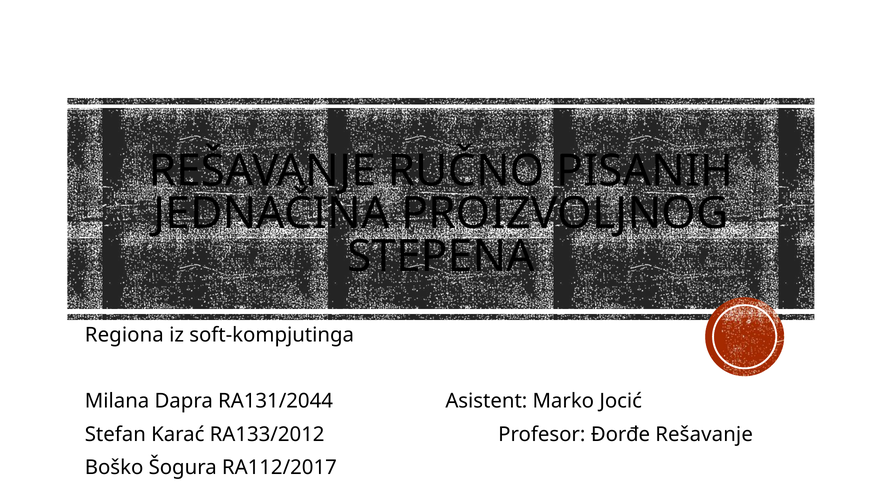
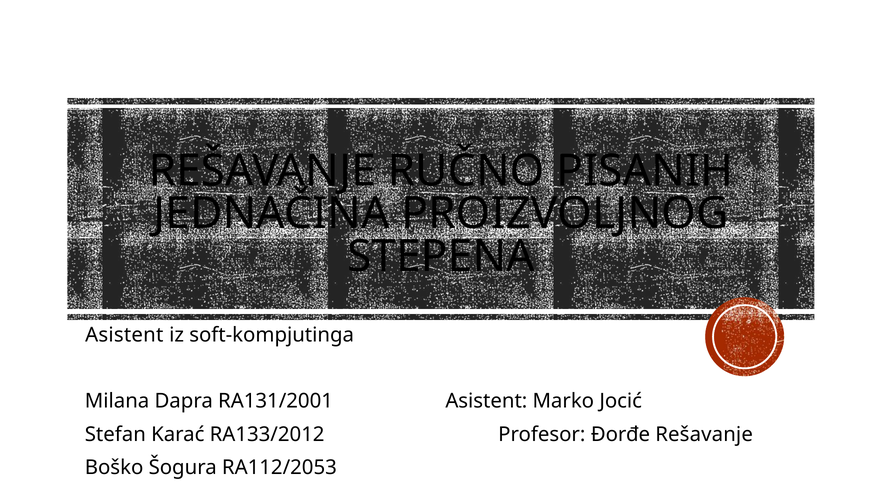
Regiona at (124, 335): Regiona -> Asistent
RA131/2044: RA131/2044 -> RA131/2001
RA112/2017: RA112/2017 -> RA112/2053
